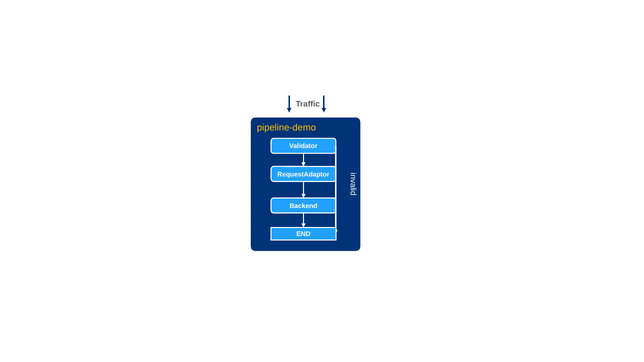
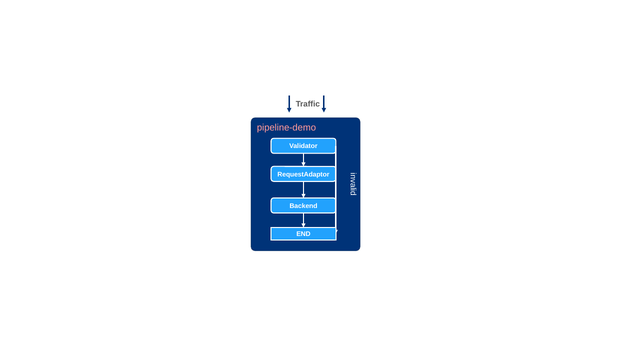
pipeline-demo colour: yellow -> pink
